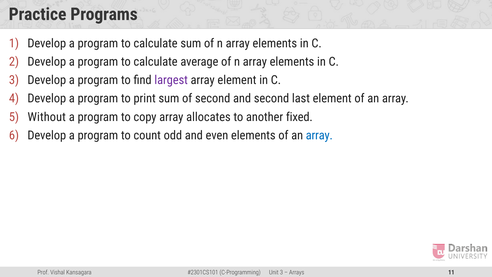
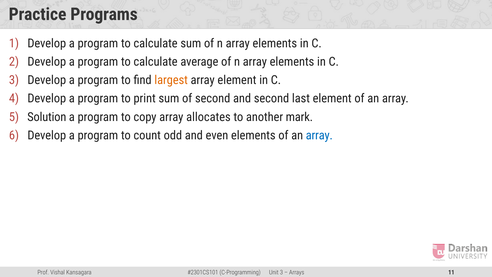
largest colour: purple -> orange
Without: Without -> Solution
fixed: fixed -> mark
